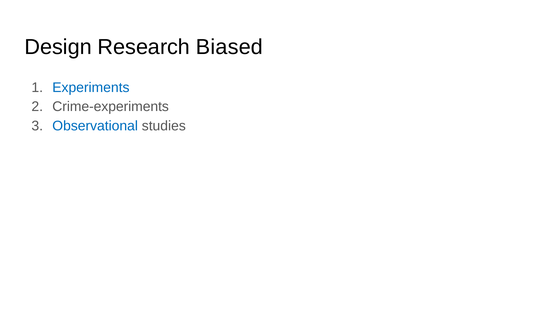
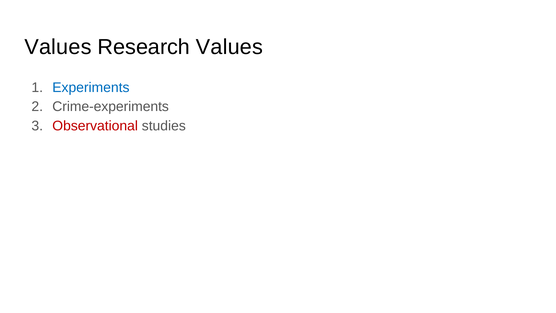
Design at (58, 47): Design -> Values
Research Biased: Biased -> Values
Observational colour: blue -> red
